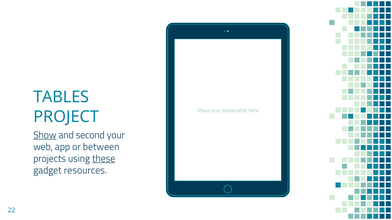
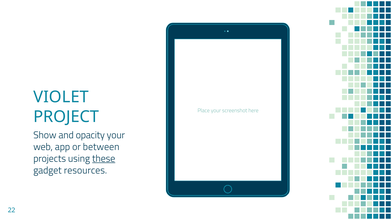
TABLES: TABLES -> VIOLET
Show underline: present -> none
second: second -> opacity
